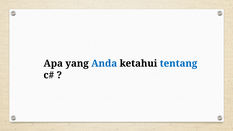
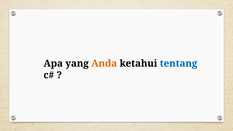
Anda colour: blue -> orange
